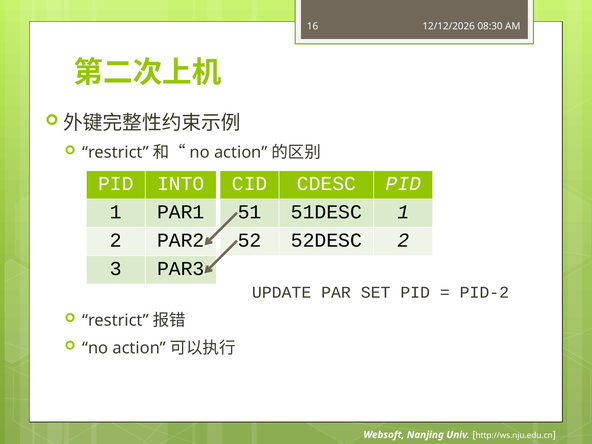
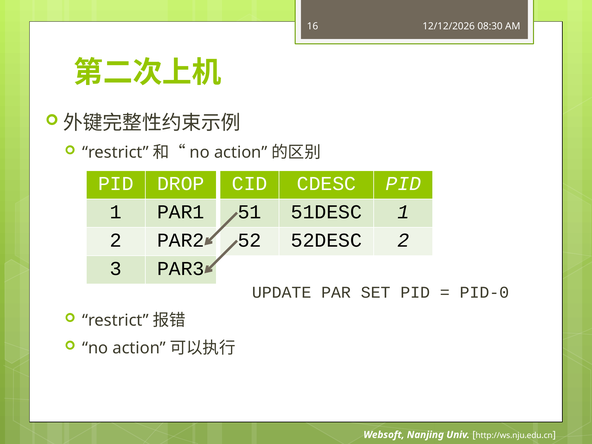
INTO: INTO -> DROP
PID-2: PID-2 -> PID-0
